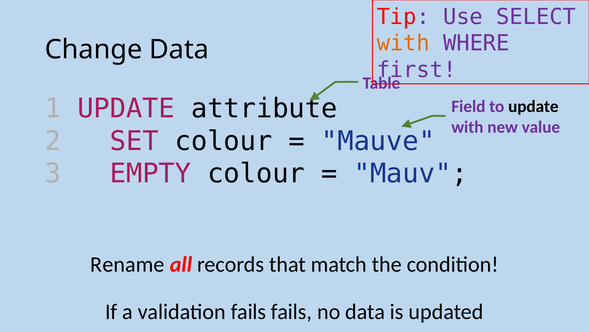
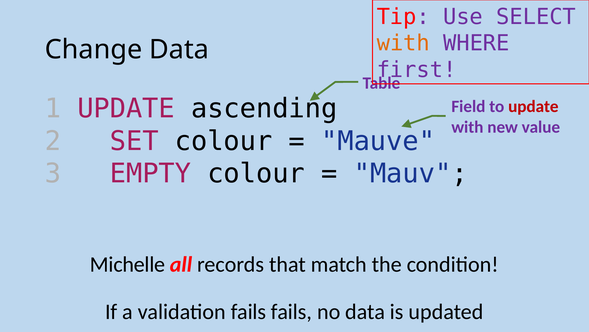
attribute: attribute -> ascending
update at (533, 106) colour: black -> red
Rename: Rename -> Michelle
